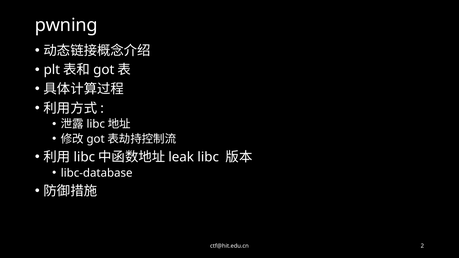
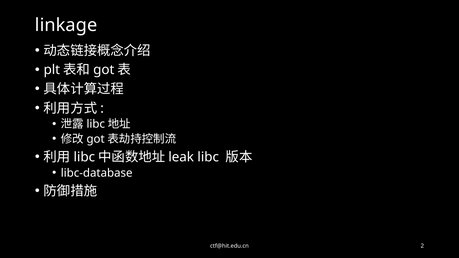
pwning: pwning -> linkage
